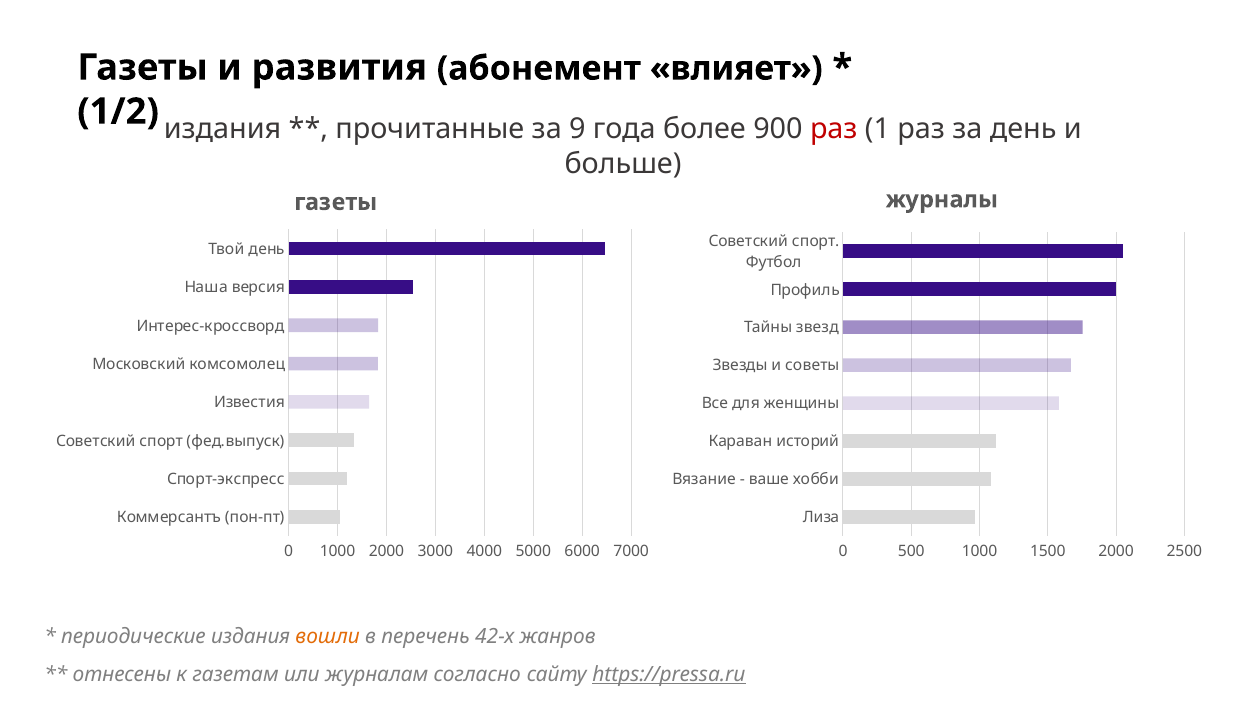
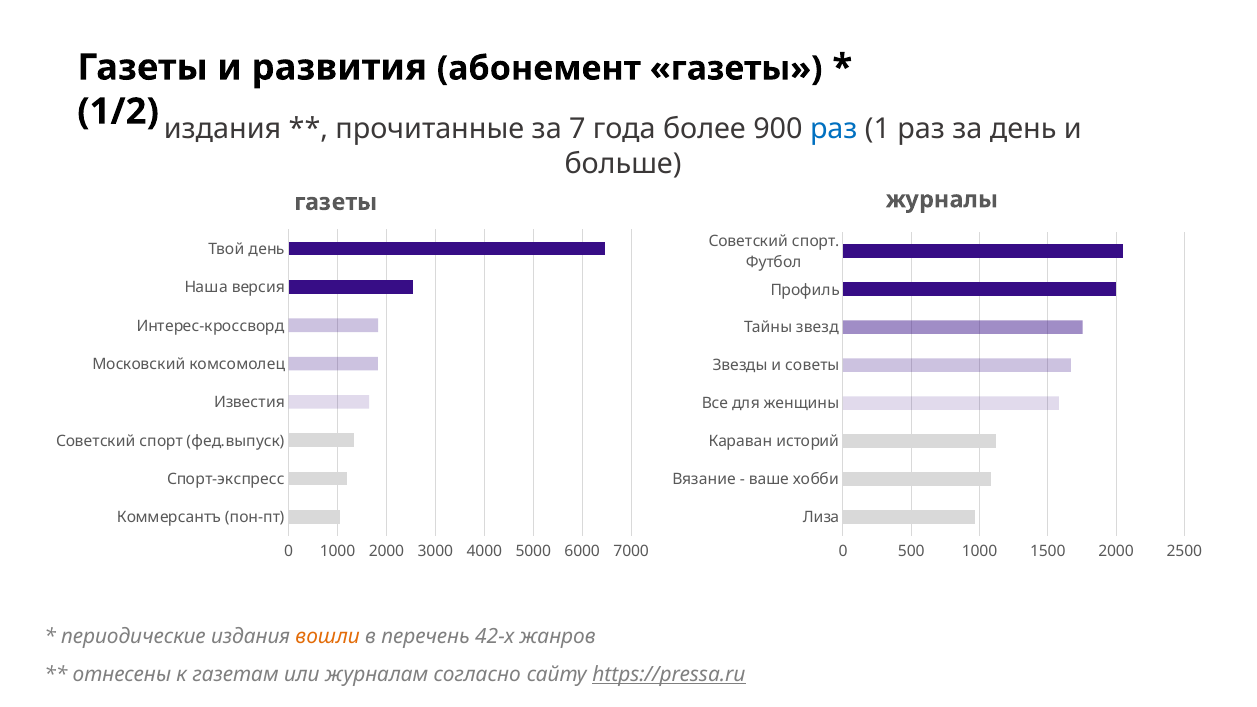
абонемент влияет: влияет -> газеты
9: 9 -> 7
раз at (834, 129) colour: red -> blue
